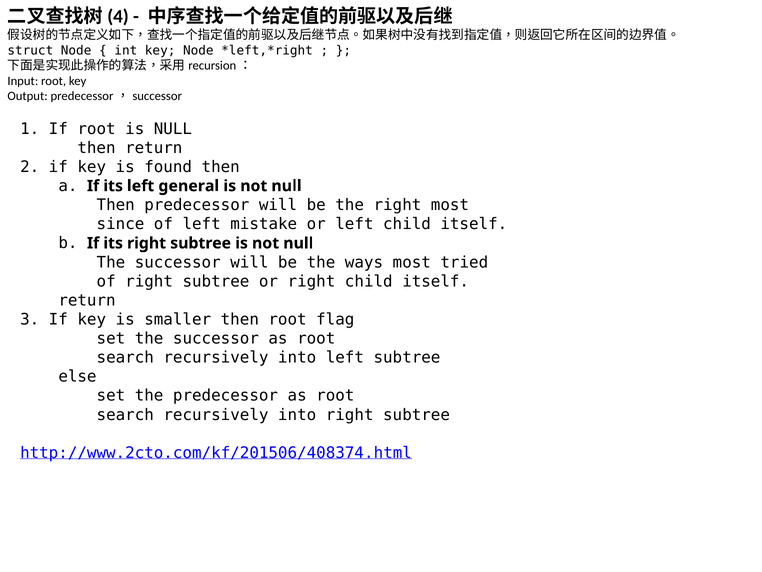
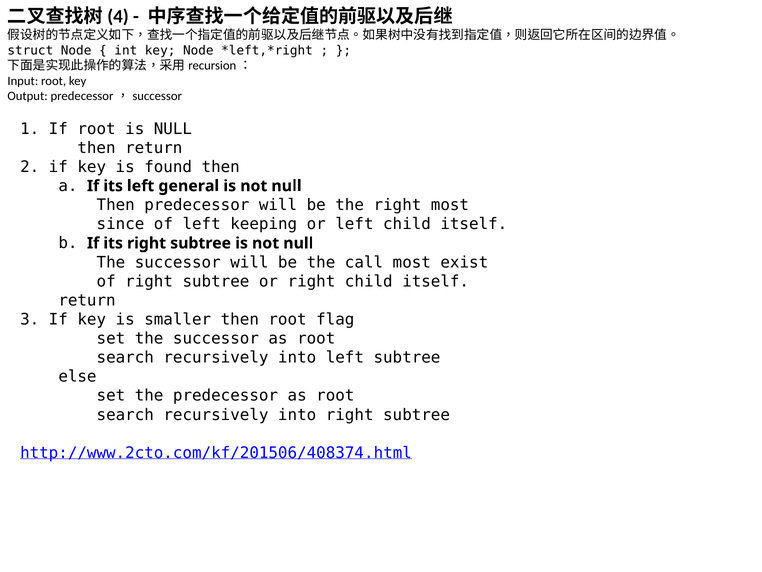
mistake: mistake -> keeping
ways: ways -> call
tried: tried -> exist
